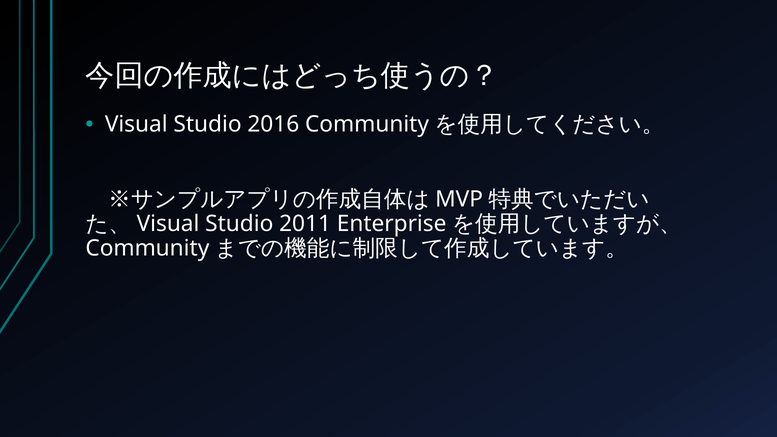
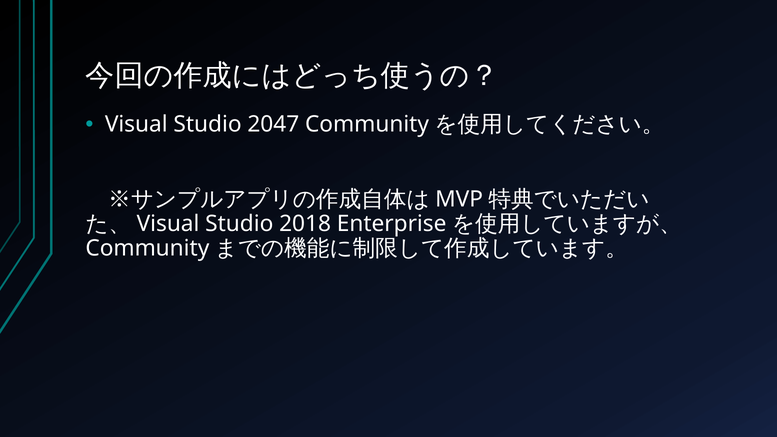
2016: 2016 -> 2047
2011: 2011 -> 2018
